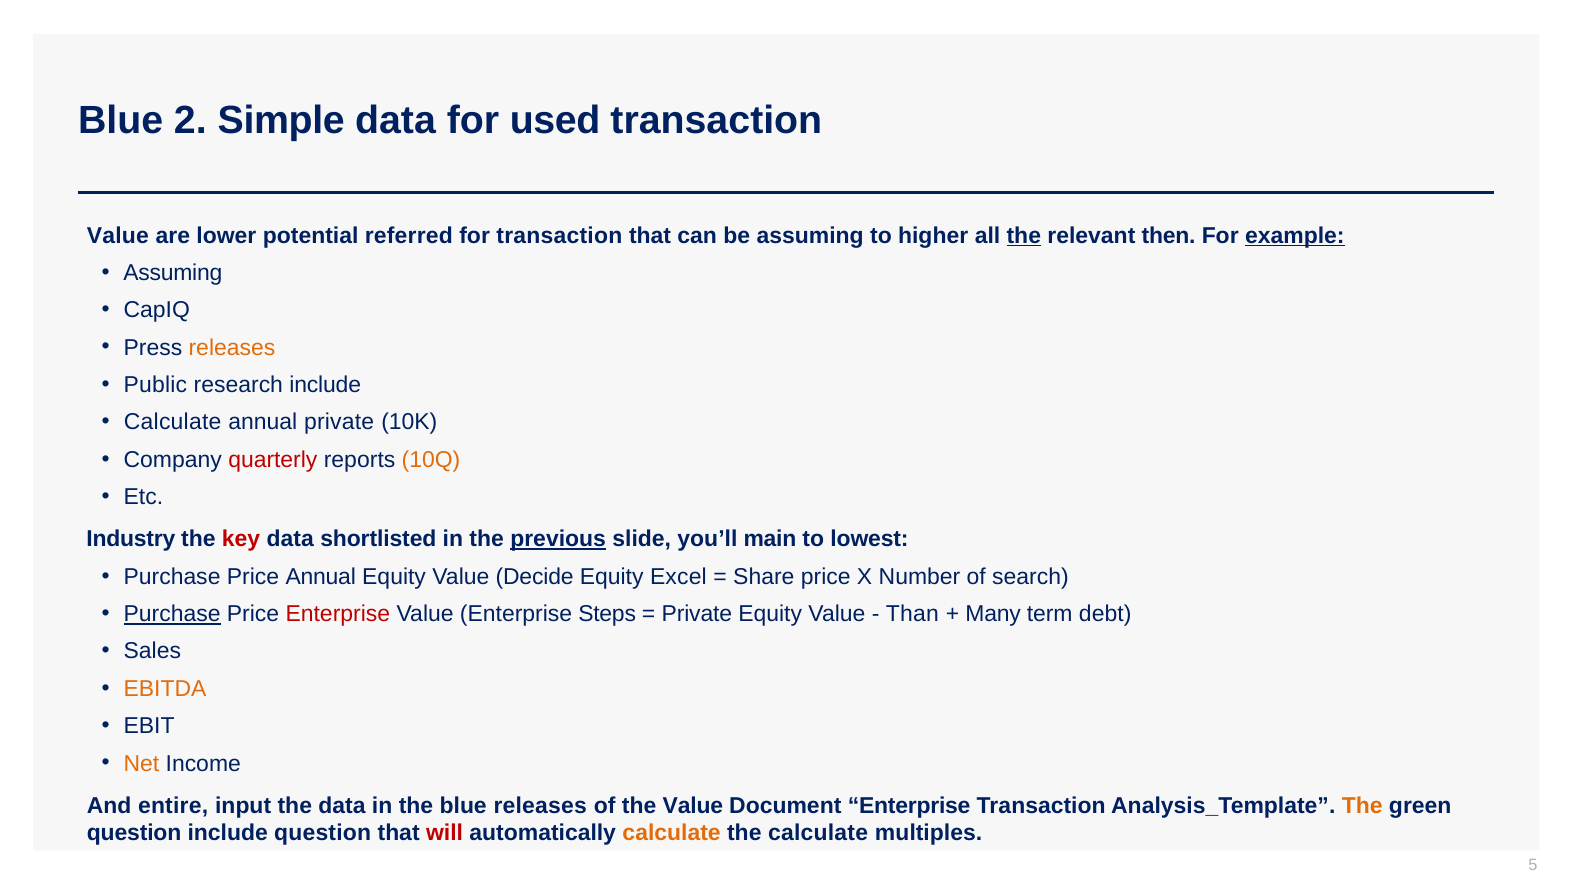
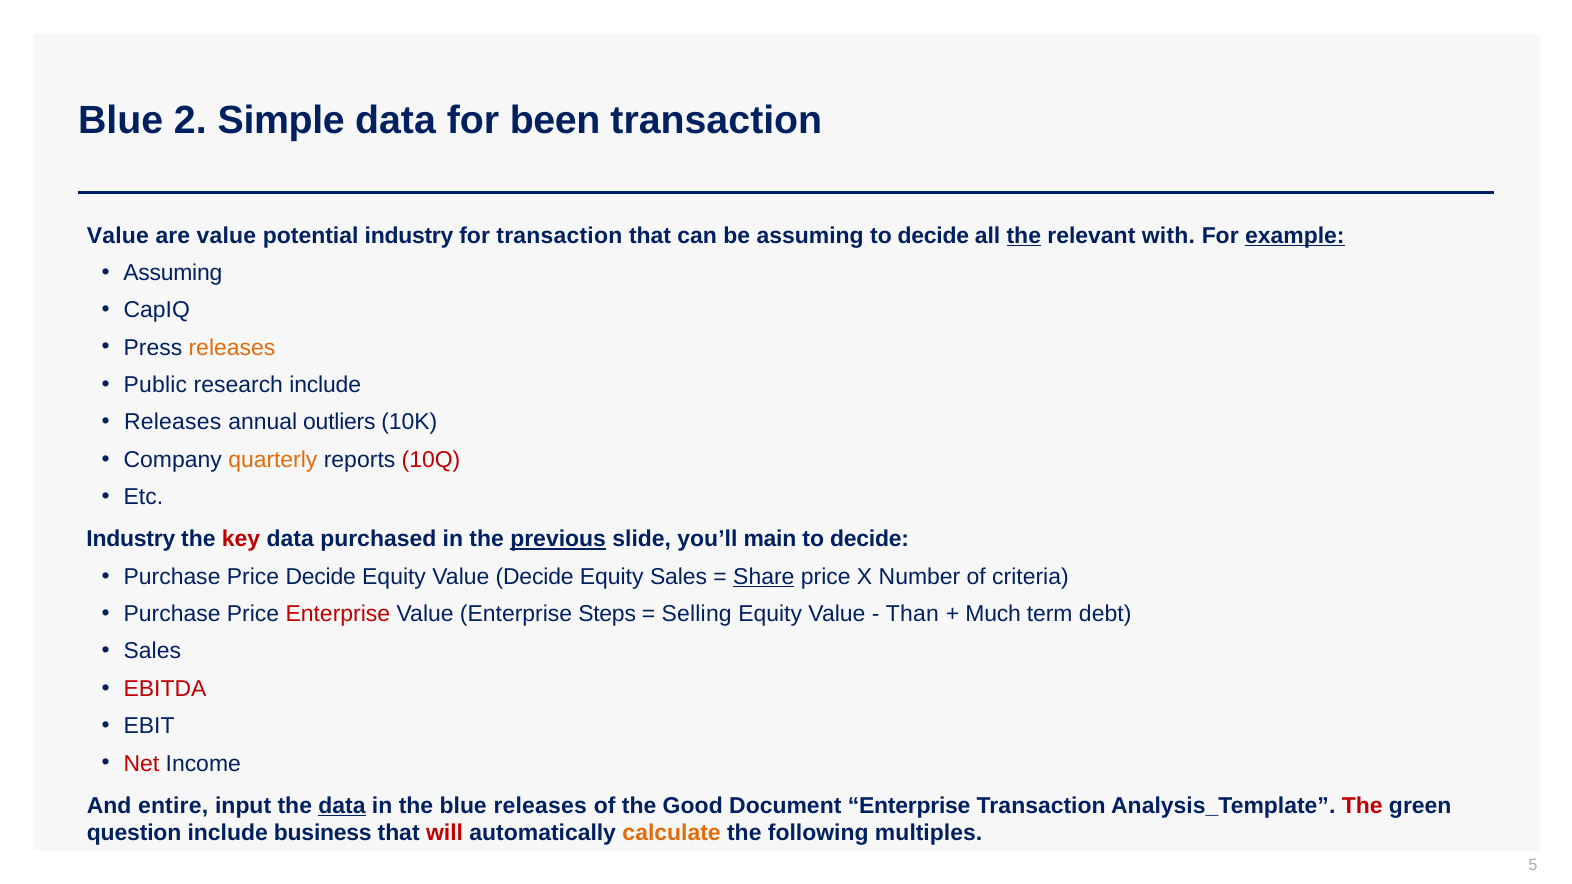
used: used -> been
are lower: lower -> value
potential referred: referred -> industry
higher at (933, 236): higher -> decide
then: then -> with
Calculate at (173, 422): Calculate -> Releases
annual private: private -> outliers
quarterly colour: red -> orange
10Q colour: orange -> red
shortlisted: shortlisted -> purchased
lowest at (869, 539): lowest -> decide
Price Annual: Annual -> Decide
Equity Excel: Excel -> Sales
Share underline: none -> present
search: search -> criteria
Purchase at (172, 614) underline: present -> none
Private at (697, 614): Private -> Selling
Many: Many -> Much
EBITDA colour: orange -> red
Net colour: orange -> red
data at (342, 806) underline: none -> present
the Value: Value -> Good
The at (1362, 806) colour: orange -> red
include question: question -> business
the calculate: calculate -> following
